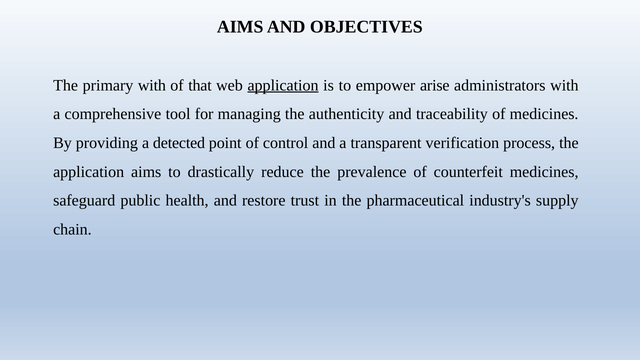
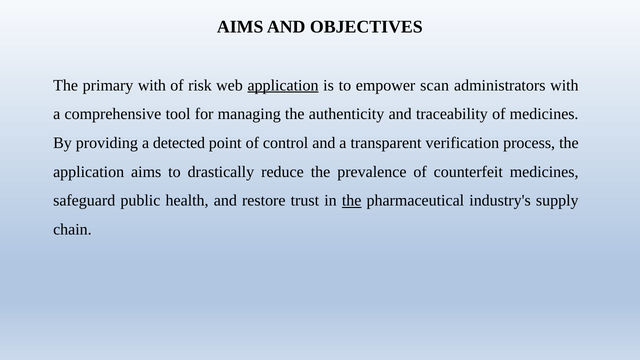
that: that -> risk
arise: arise -> scan
the at (352, 201) underline: none -> present
